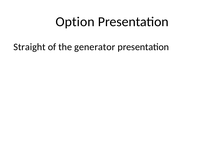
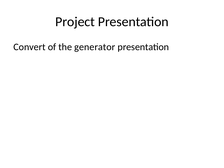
Option: Option -> Project
Straight: Straight -> Convert
